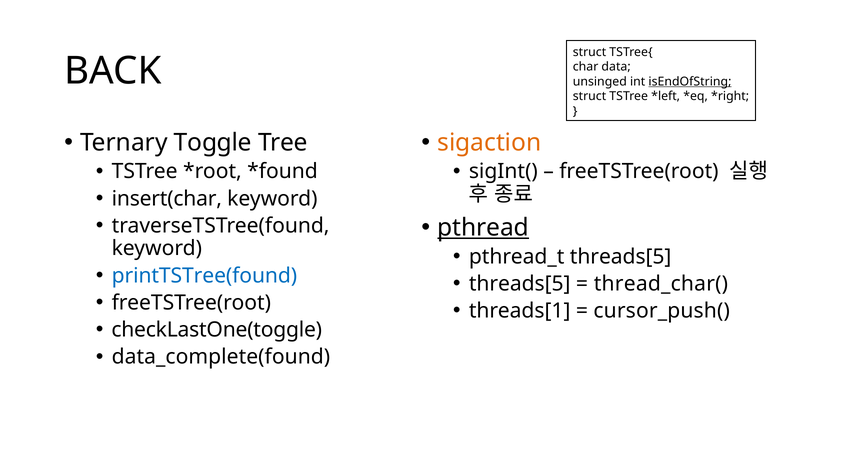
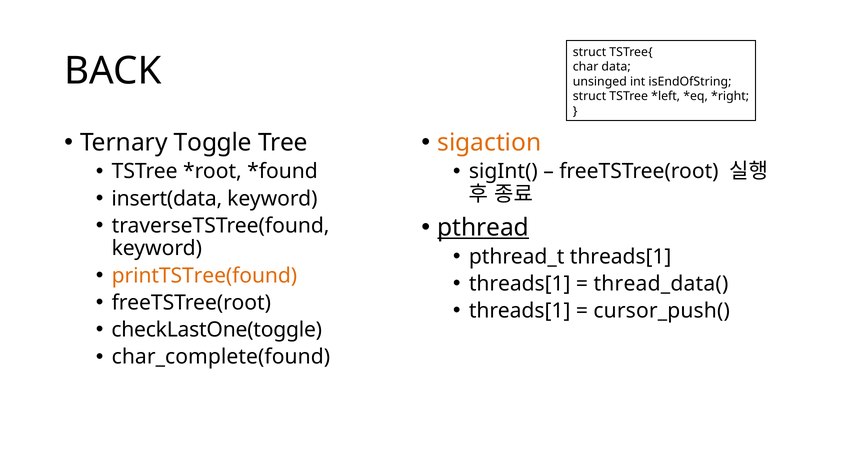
isEndOfString underline: present -> none
insert(char: insert(char -> insert(data
pthread_t threads[5: threads[5 -> threads[1
printTSTree(found colour: blue -> orange
threads[5 at (520, 284): threads[5 -> threads[1
thread_char(: thread_char( -> thread_data(
data_complete(found: data_complete(found -> char_complete(found
